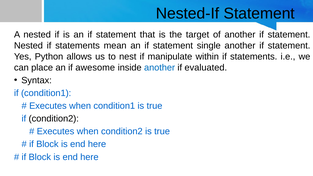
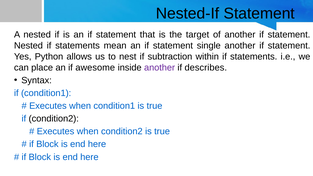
manipulate: manipulate -> subtraction
another at (160, 68) colour: blue -> purple
evaluated: evaluated -> describes
